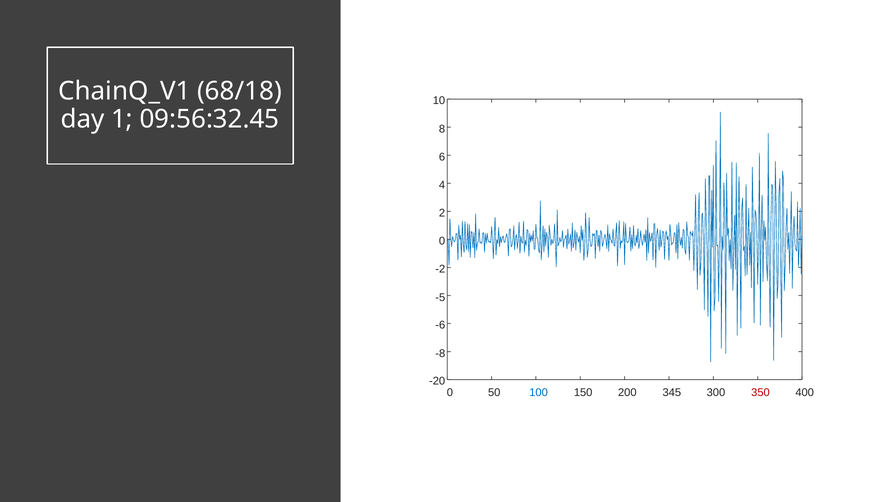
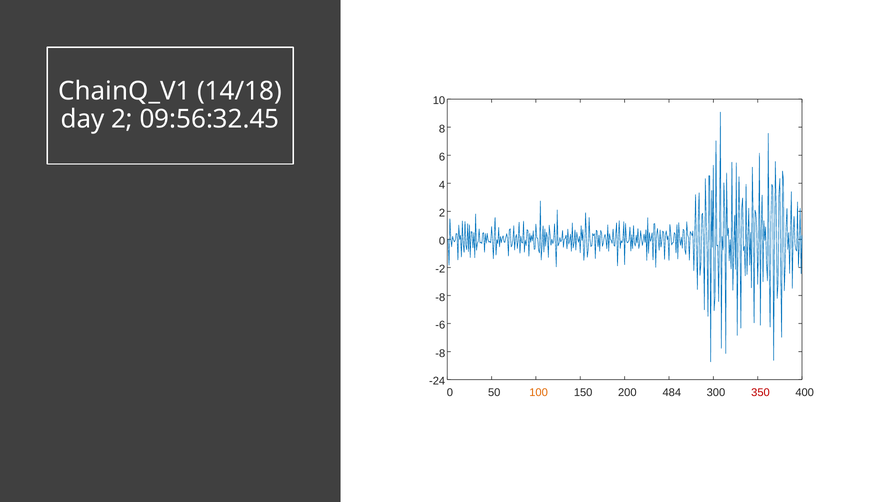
68/18: 68/18 -> 14/18
day 1: 1 -> 2
-5 at (440, 297): -5 -> -8
-20: -20 -> -24
100 colour: blue -> orange
345: 345 -> 484
